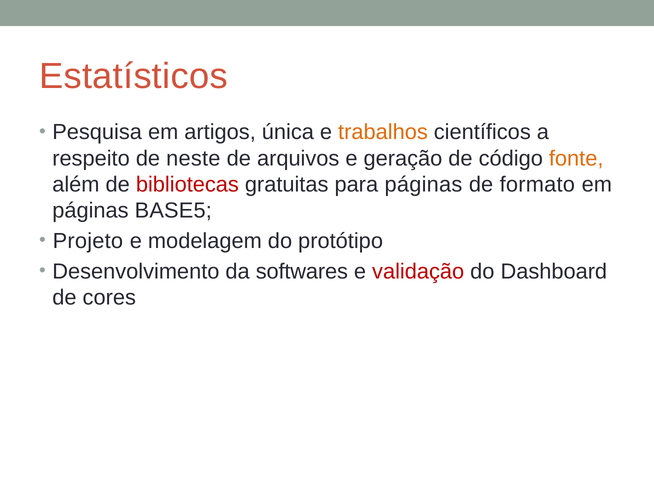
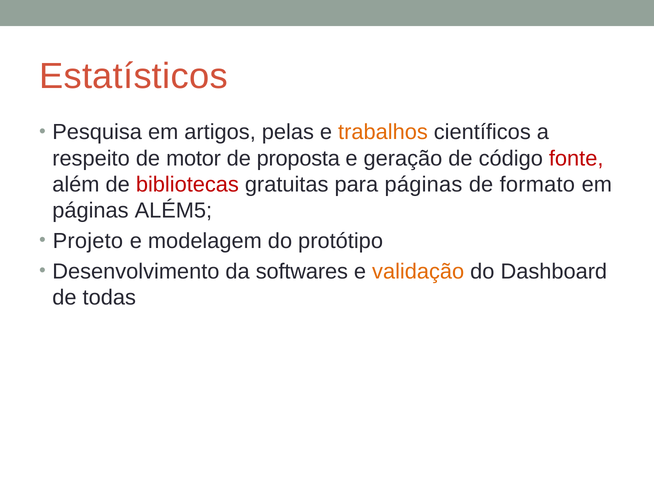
única: única -> pelas
neste: neste -> motor
arquivos: arquivos -> proposta
fonte colour: orange -> red
BASE5: BASE5 -> ALÉM5
validação colour: red -> orange
cores: cores -> todas
